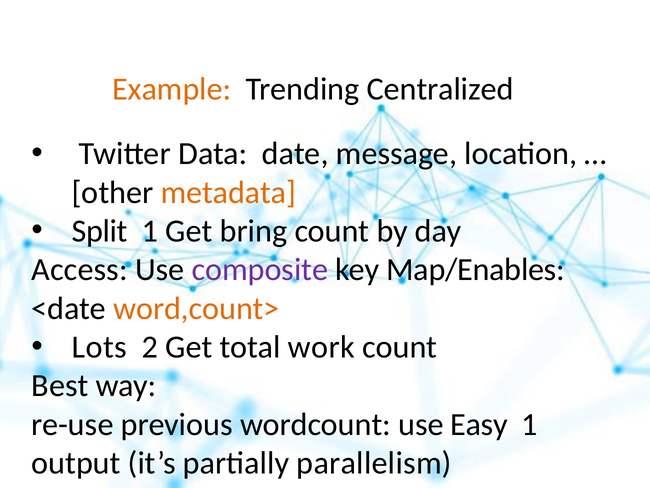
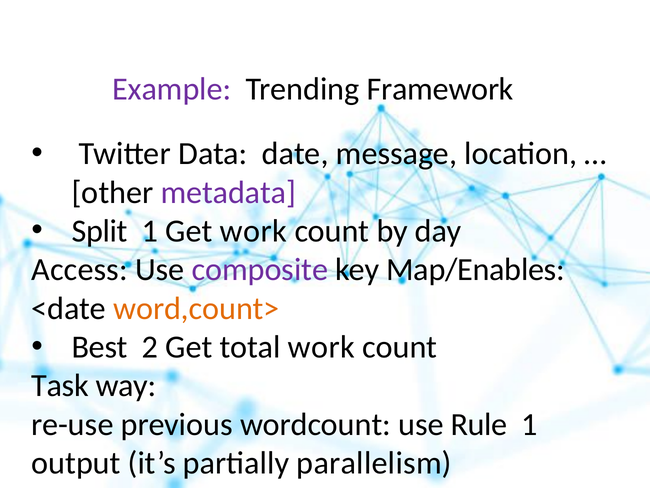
Example colour: orange -> purple
Centralized: Centralized -> Framework
metadata colour: orange -> purple
Get bring: bring -> work
Lots: Lots -> Best
Best: Best -> Task
Easy: Easy -> Rule
